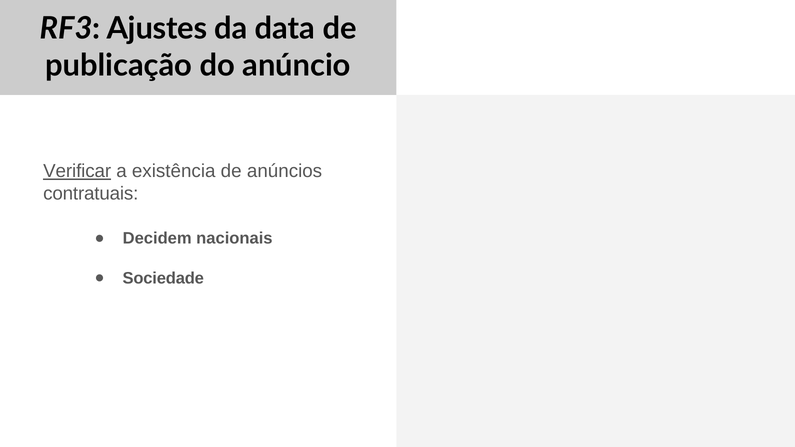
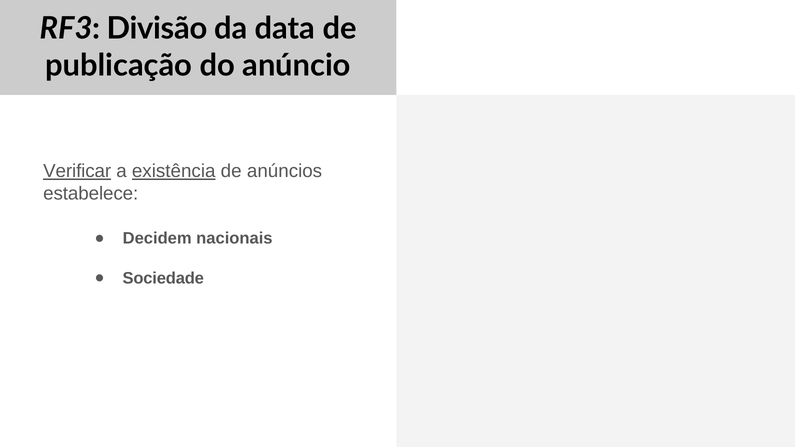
Ajustes: Ajustes -> Divisão
existência underline: none -> present
contratuais: contratuais -> estabelece
